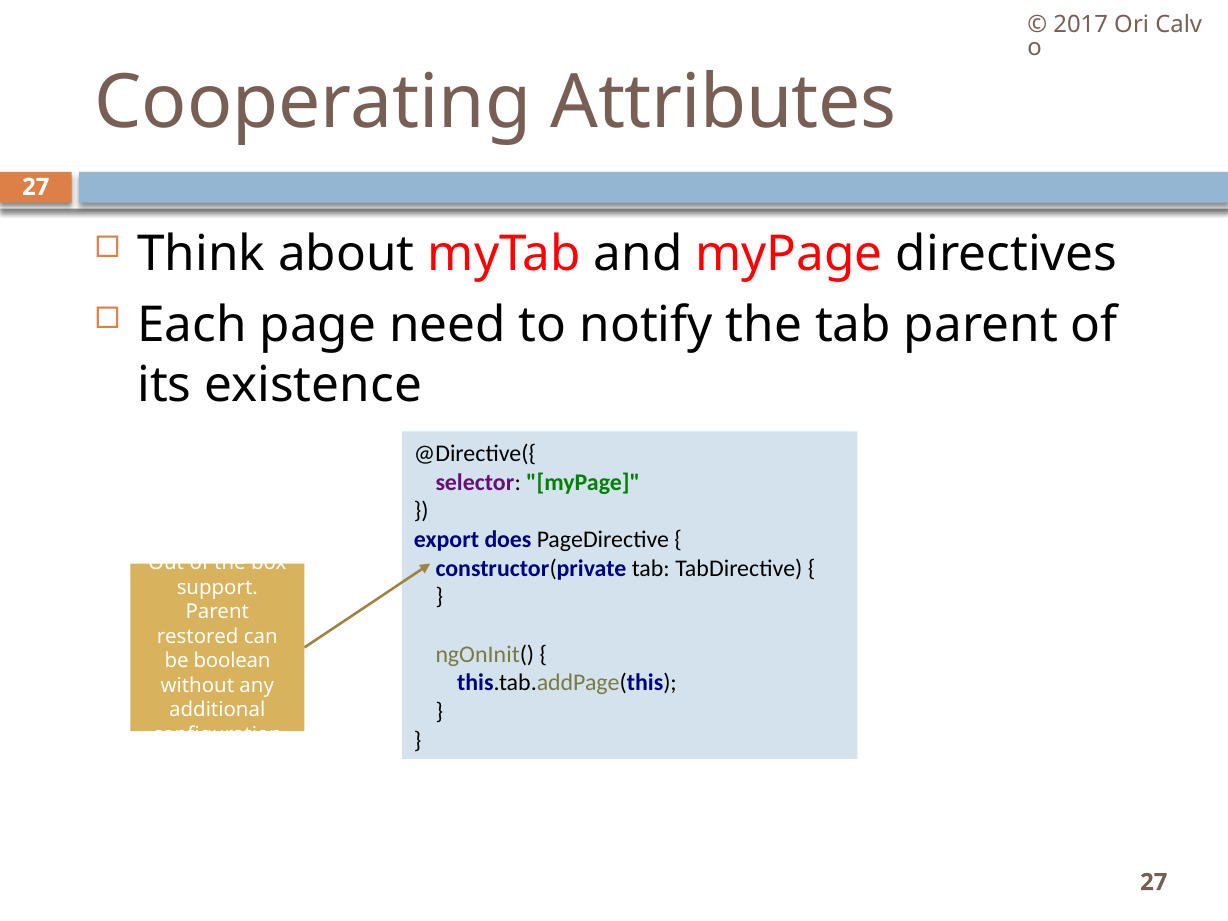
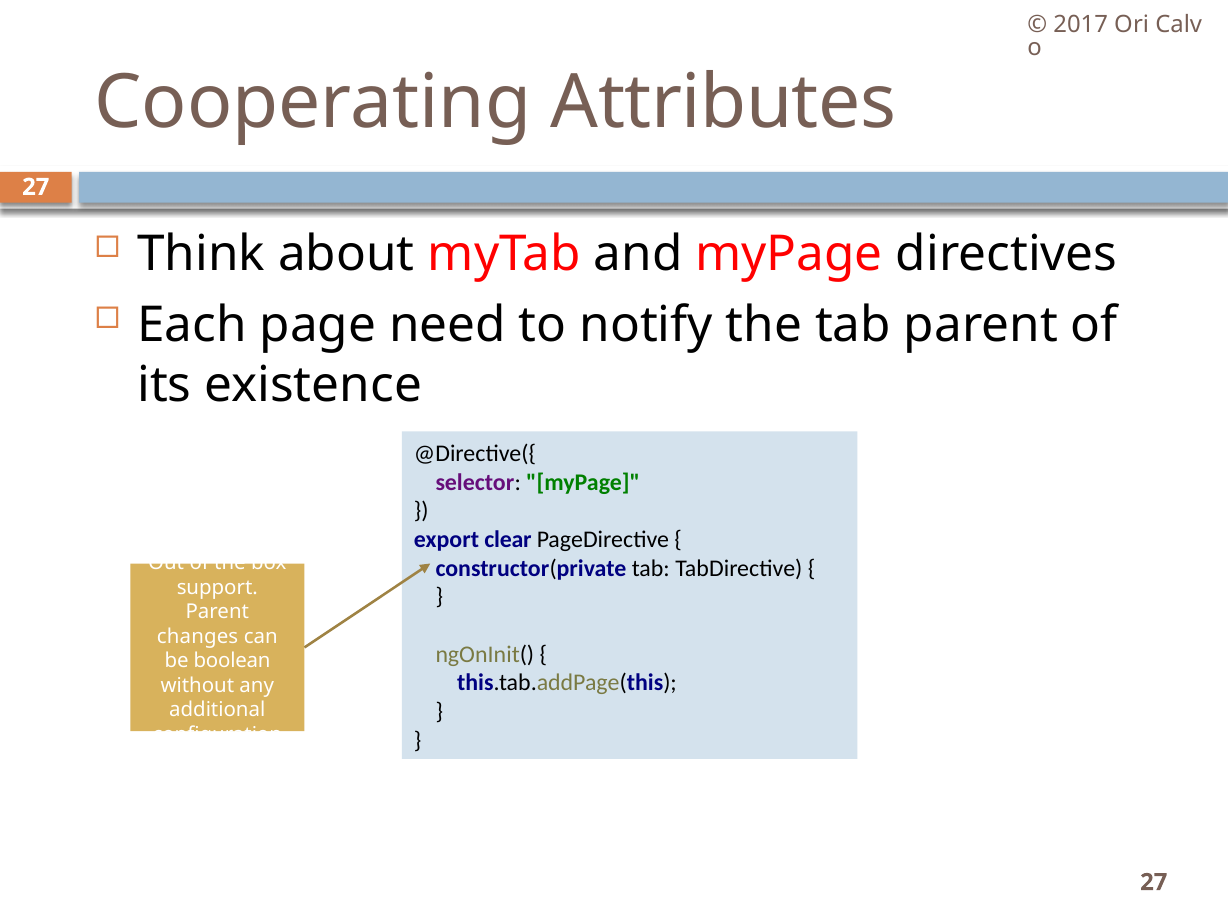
does: does -> clear
restored: restored -> changes
